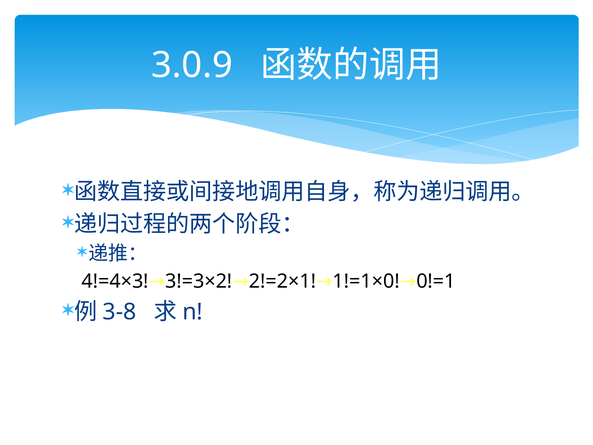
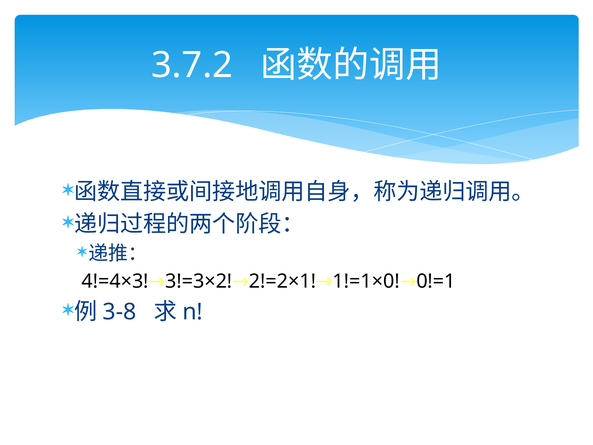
3.0.9: 3.0.9 -> 3.7.2
